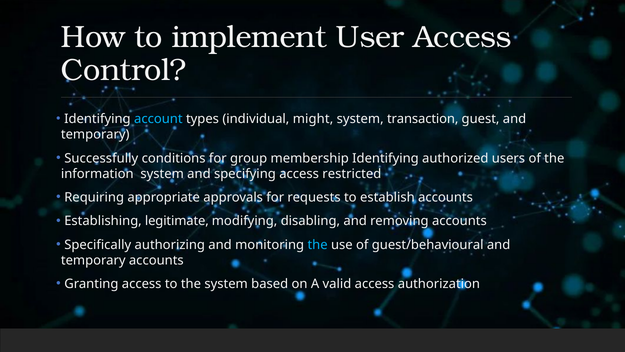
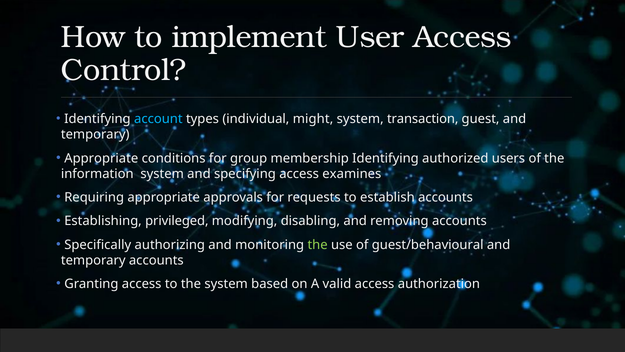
Successfully at (101, 158): Successfully -> Appropriate
restricted: restricted -> examines
legitimate: legitimate -> privileged
the at (318, 244) colour: light blue -> light green
